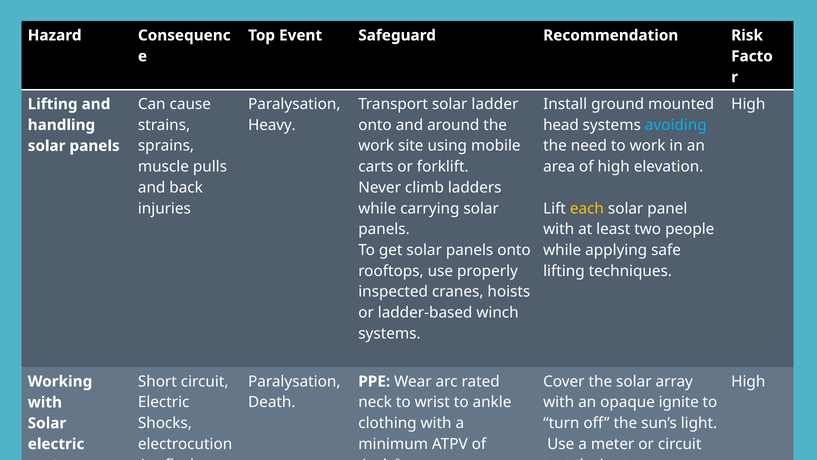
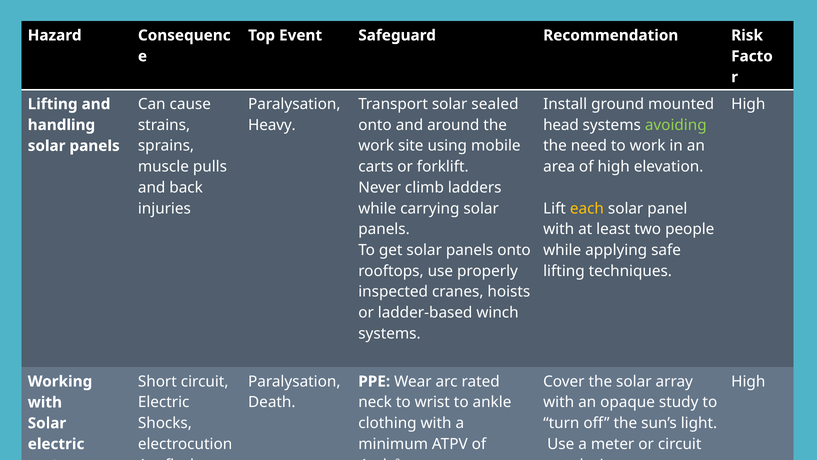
ladder: ladder -> sealed
avoiding colour: light blue -> light green
ignite: ignite -> study
